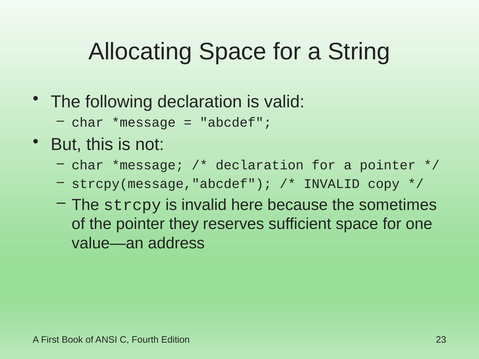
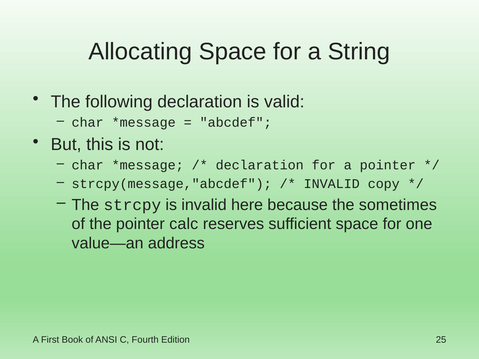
they: they -> calc
23: 23 -> 25
